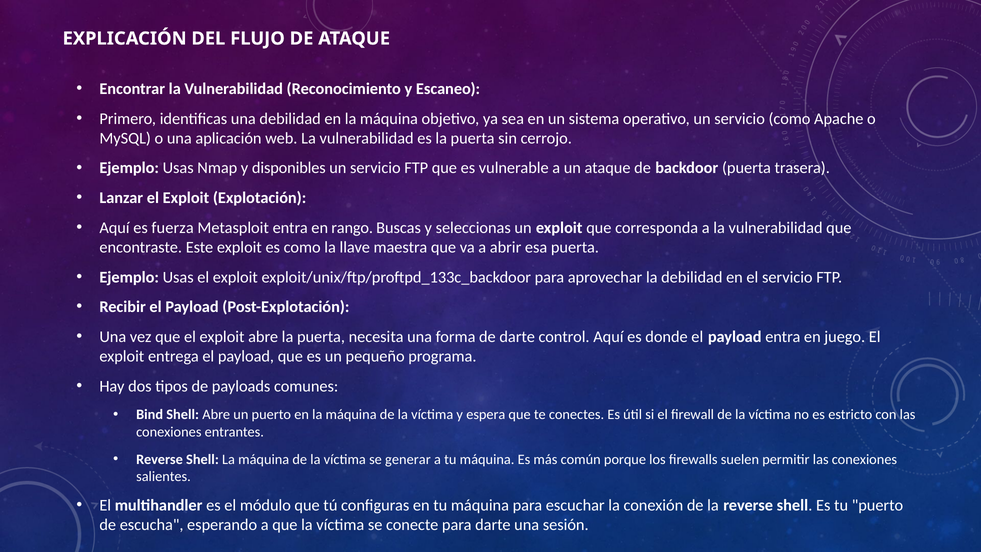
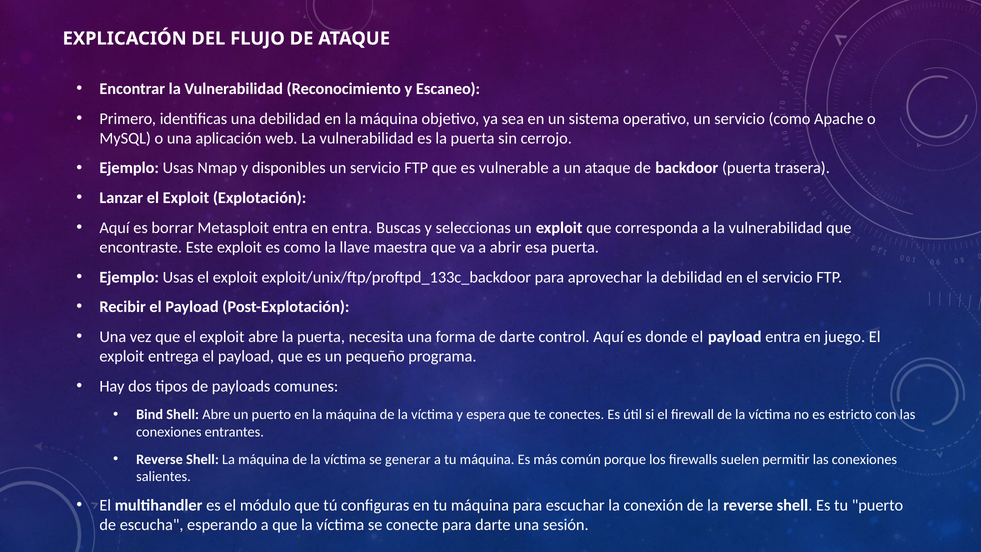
fuerza: fuerza -> borrar
en rango: rango -> entra
